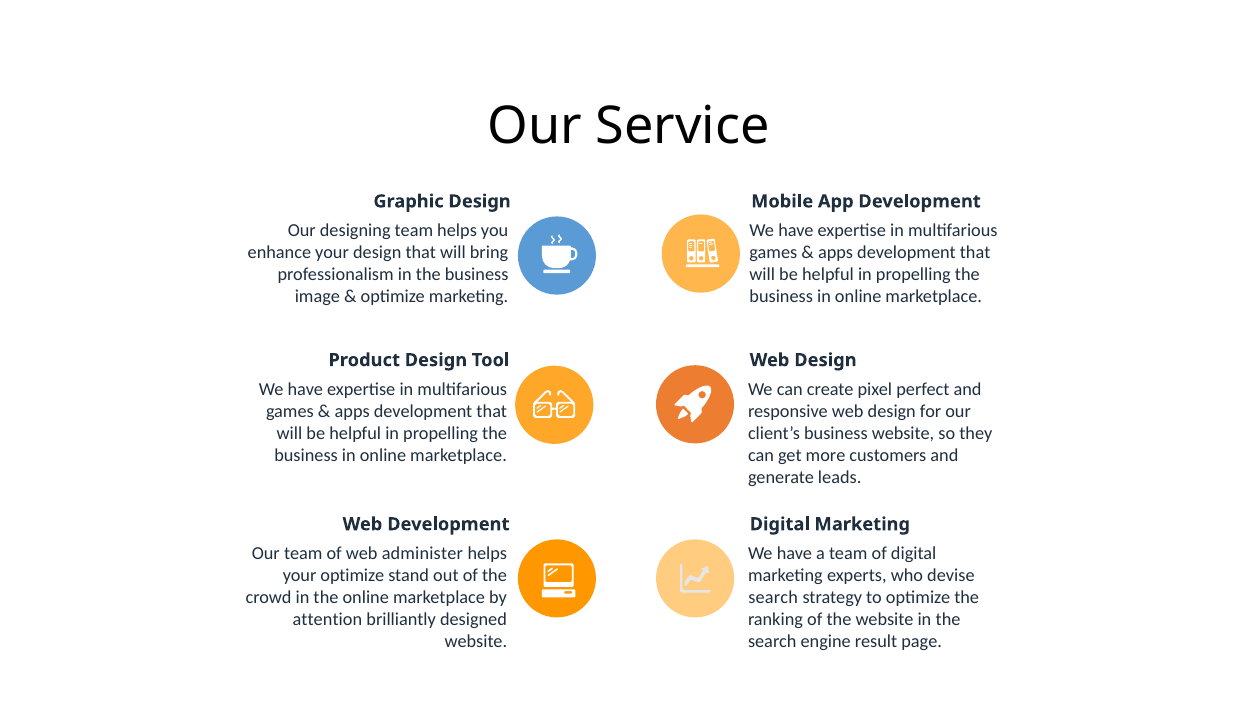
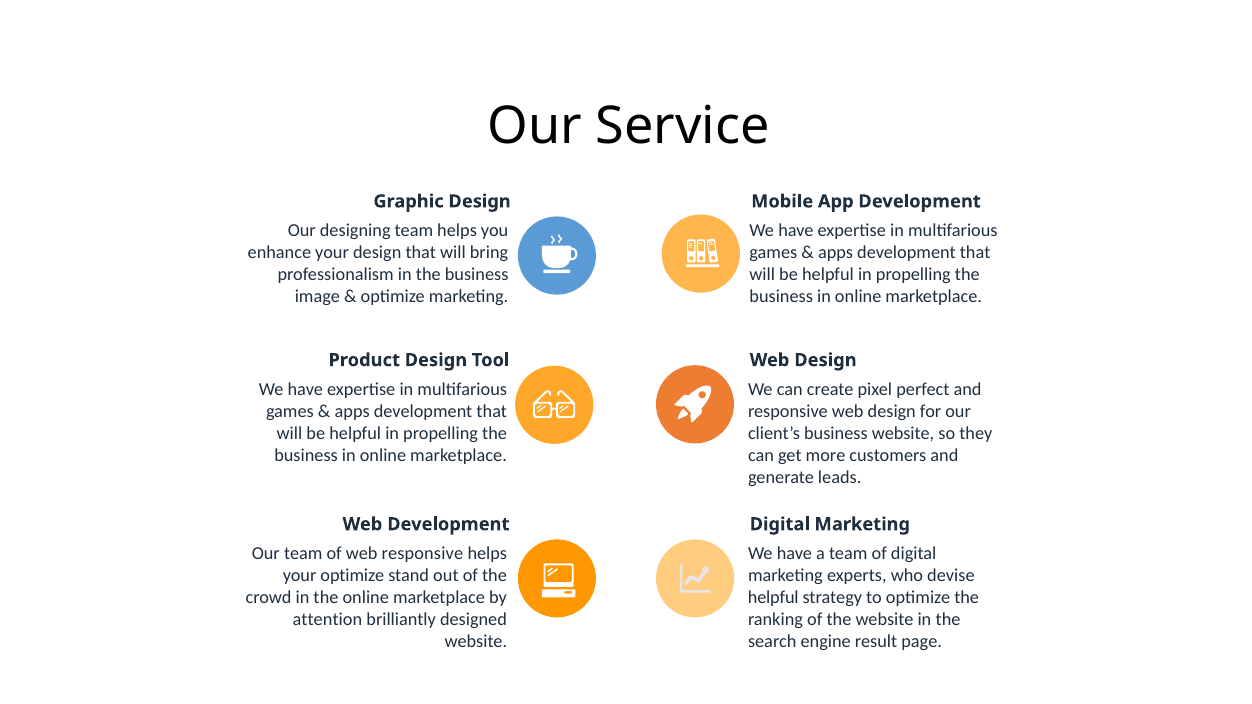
web administer: administer -> responsive
search at (773, 598): search -> helpful
